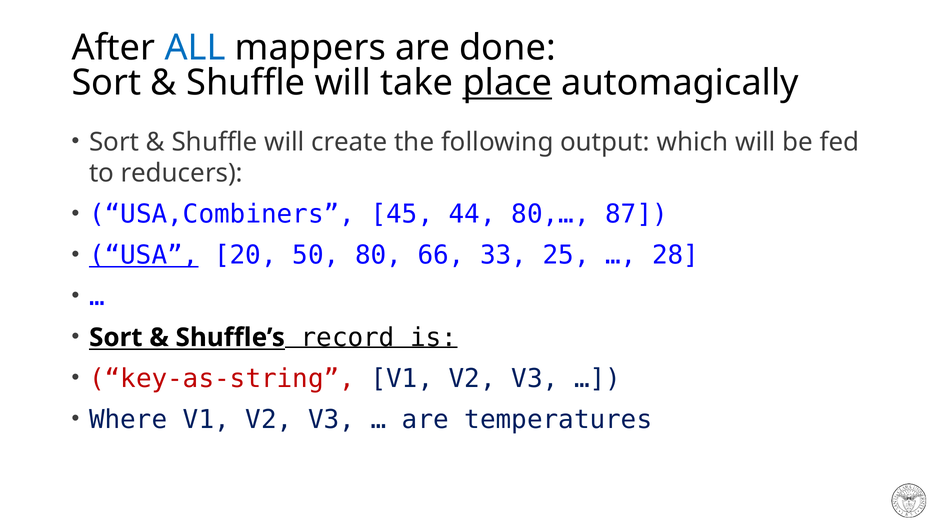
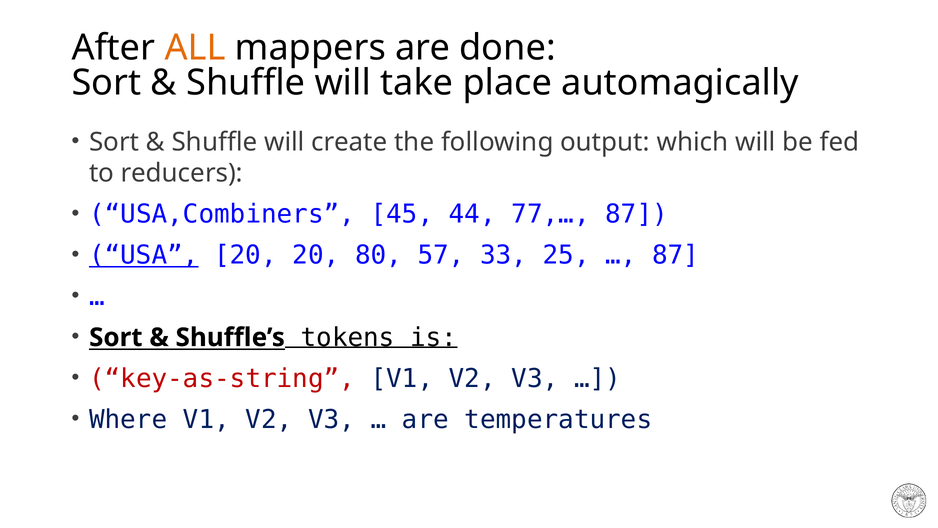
ALL colour: blue -> orange
place underline: present -> none
80,…: 80,… -> 77,…
20 50: 50 -> 20
66: 66 -> 57
28 at (676, 255): 28 -> 87
record: record -> tokens
